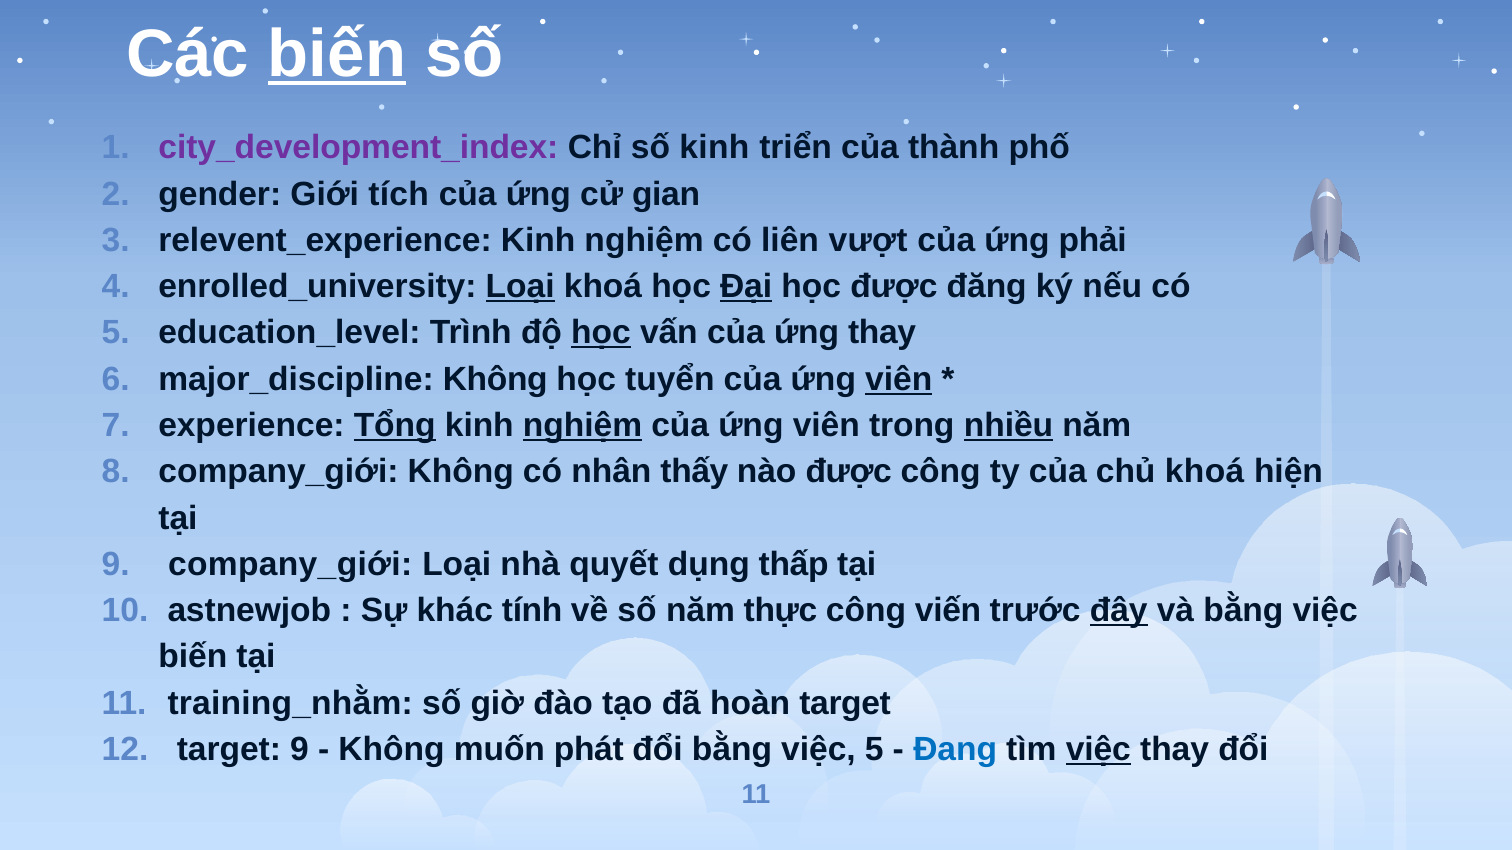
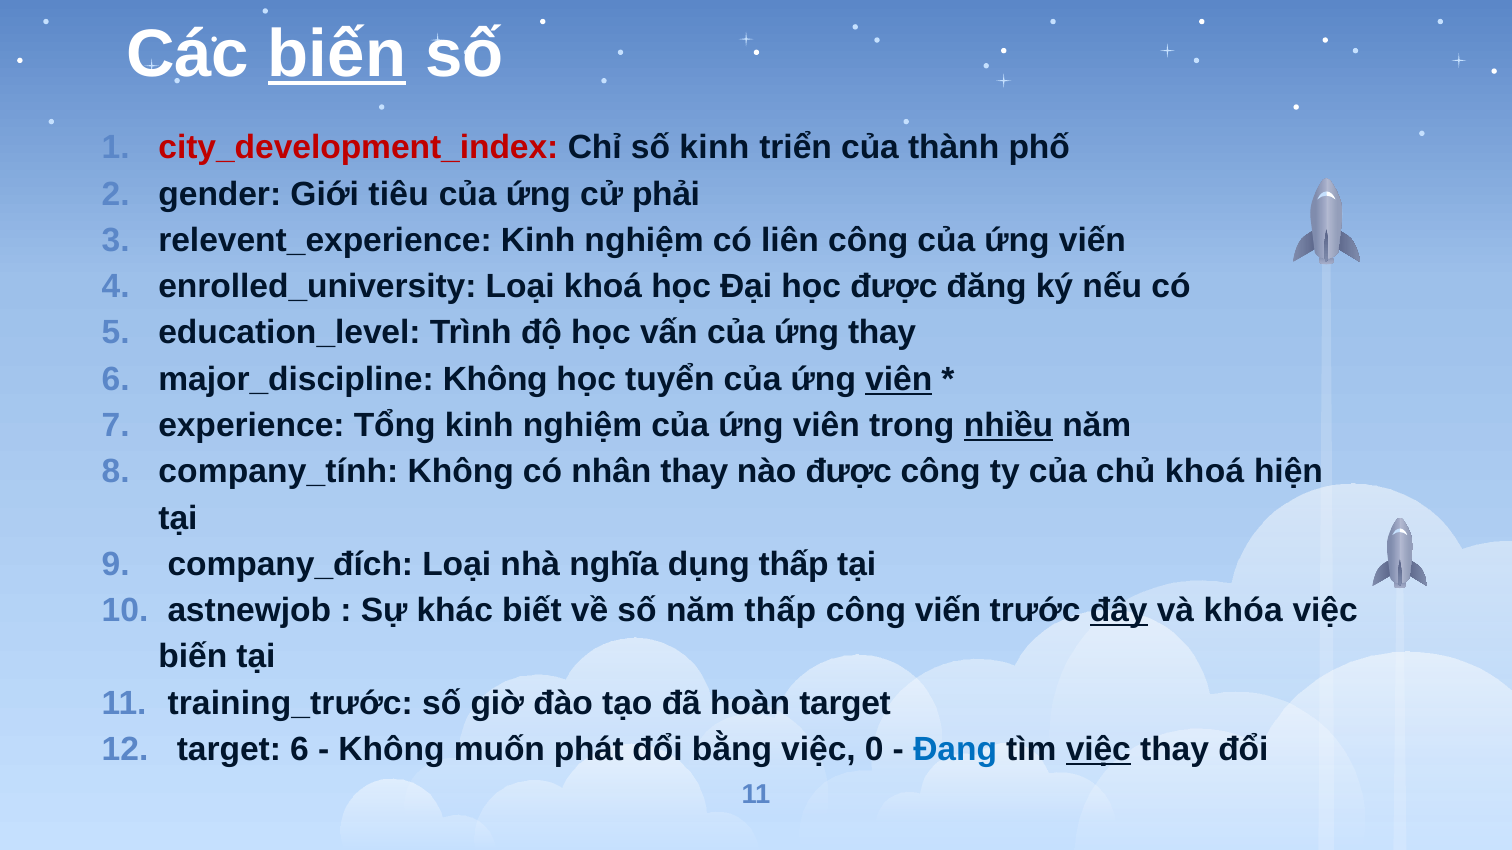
city_development_index colour: purple -> red
tích: tích -> tiêu
gian: gian -> phải
liên vượt: vượt -> công
ứng phải: phải -> viến
Loại at (520, 287) underline: present -> none
Đại underline: present -> none
học at (601, 333) underline: present -> none
Tổng underline: present -> none
nghiệm at (583, 426) underline: present -> none
company_giới at (278, 472): company_giới -> company_tính
nhân thấy: thấy -> thay
company_giới at (290, 565): company_giới -> company_đích
quyết: quyết -> nghĩa
tính: tính -> biết
năm thực: thực -> thấp
và bằng: bằng -> khóa
training_nhằm: training_nhằm -> training_trước
target 9: 9 -> 6
việc 5: 5 -> 0
